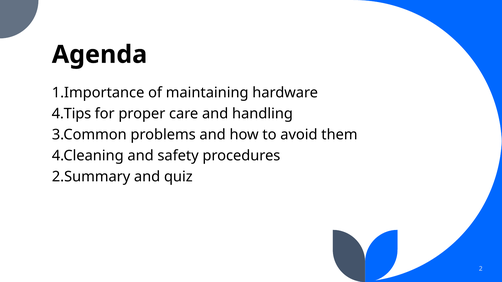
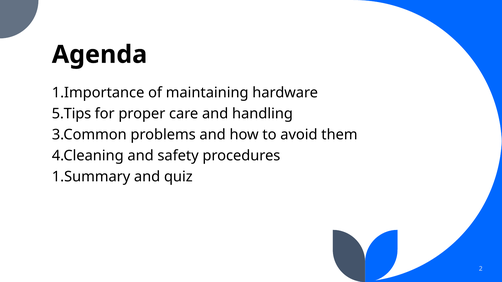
4.Tips: 4.Tips -> 5.Tips
2.Summary: 2.Summary -> 1.Summary
